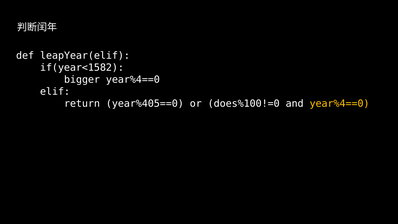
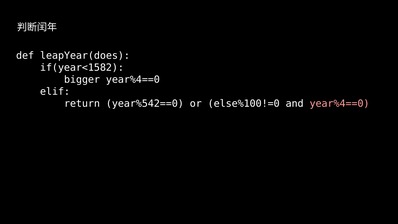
leapYear(elif: leapYear(elif -> leapYear(does
year%405==0: year%405==0 -> year%542==0
does%100!=0: does%100!=0 -> else%100!=0
year%4==0 at (340, 103) colour: yellow -> pink
